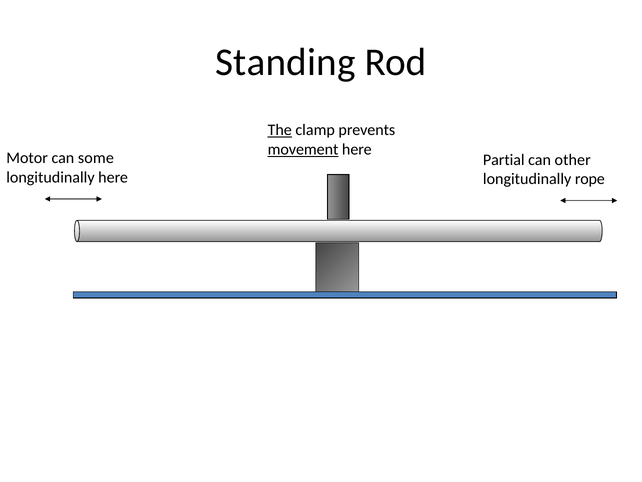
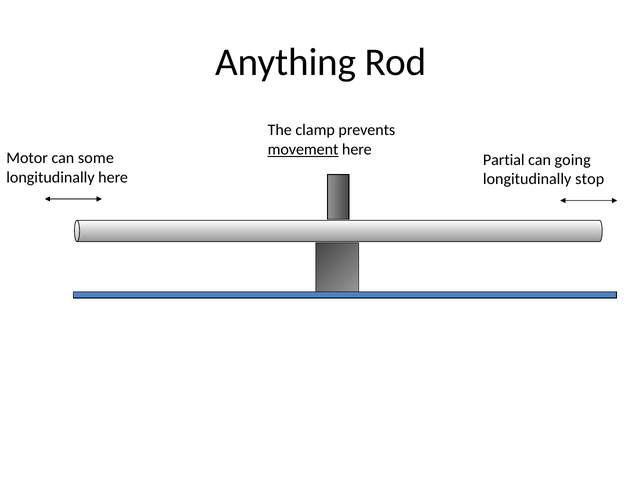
Standing: Standing -> Anything
The underline: present -> none
other: other -> going
rope: rope -> stop
